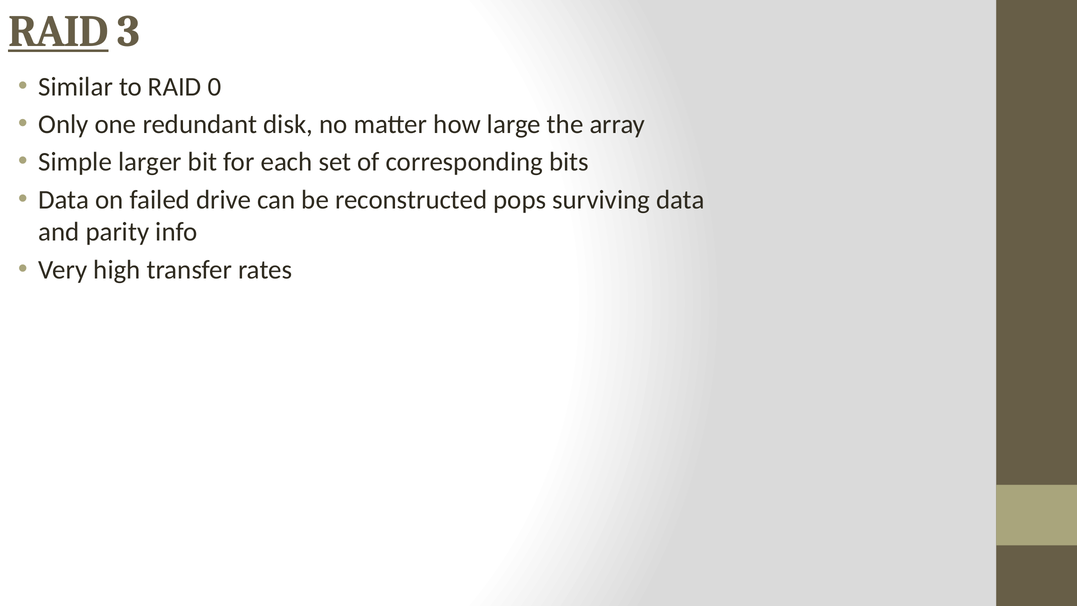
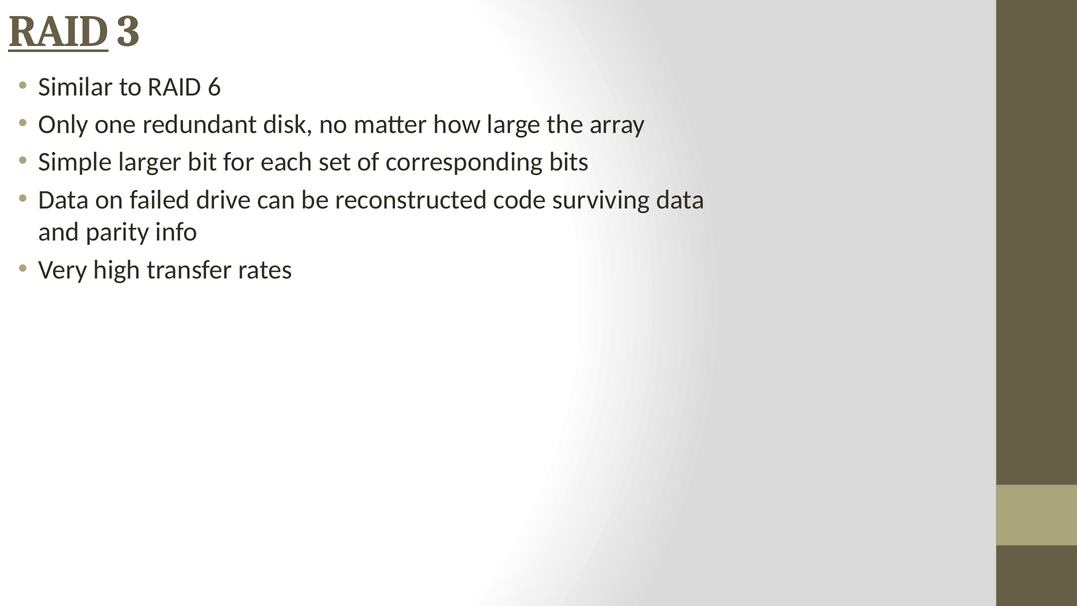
0: 0 -> 6
pops: pops -> code
